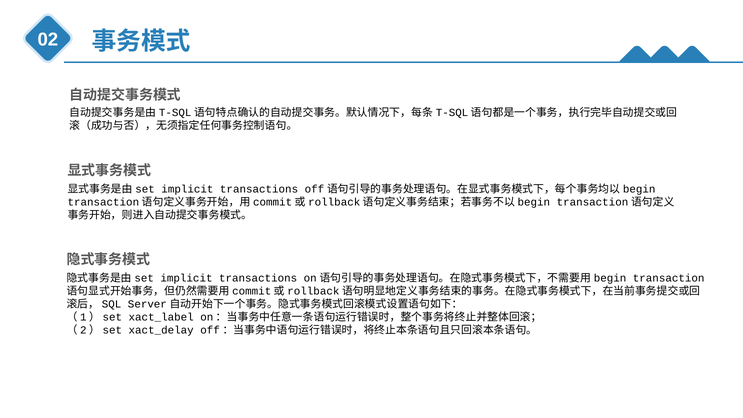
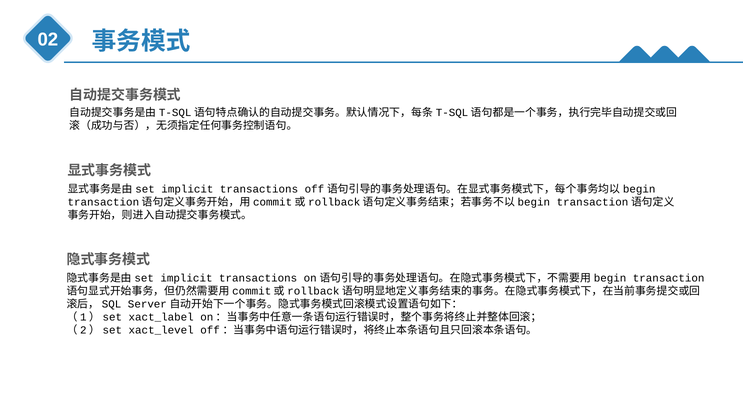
xact_delay: xact_delay -> xact_level
